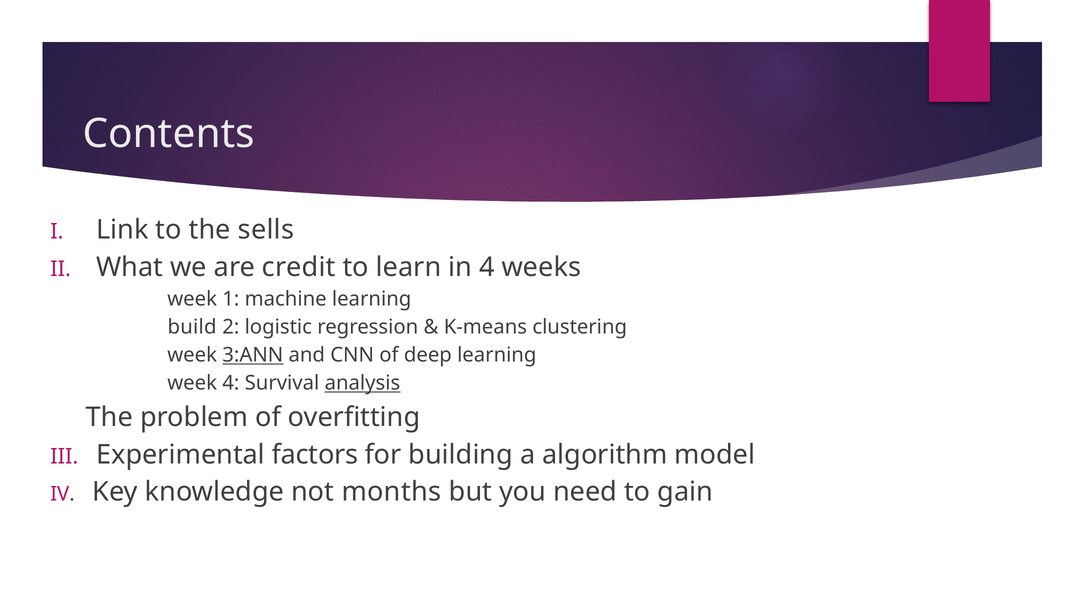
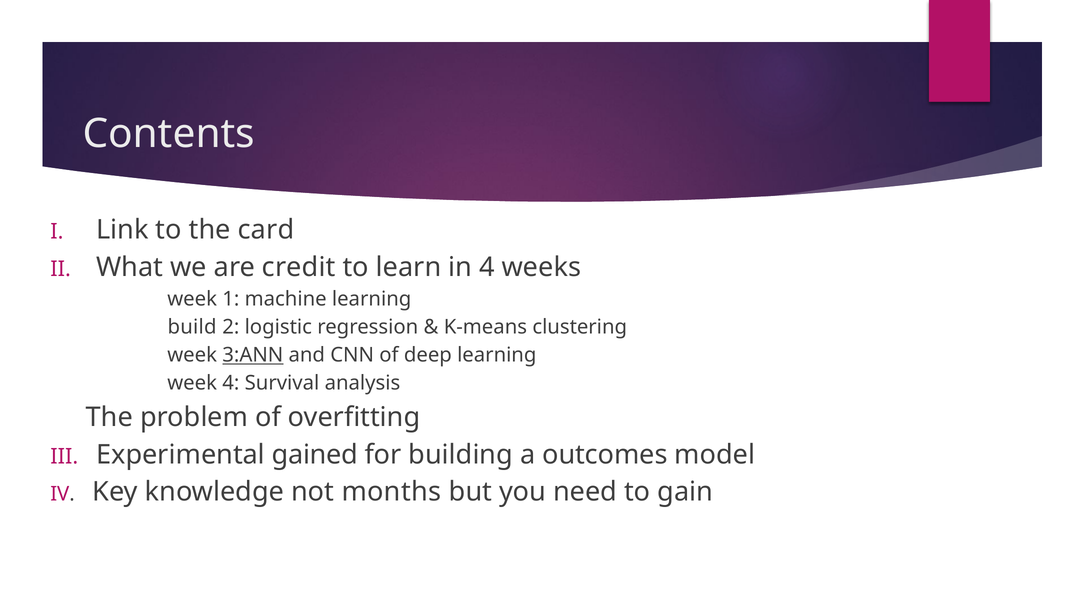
sells: sells -> card
analysis underline: present -> none
factors: factors -> gained
algorithm: algorithm -> outcomes
